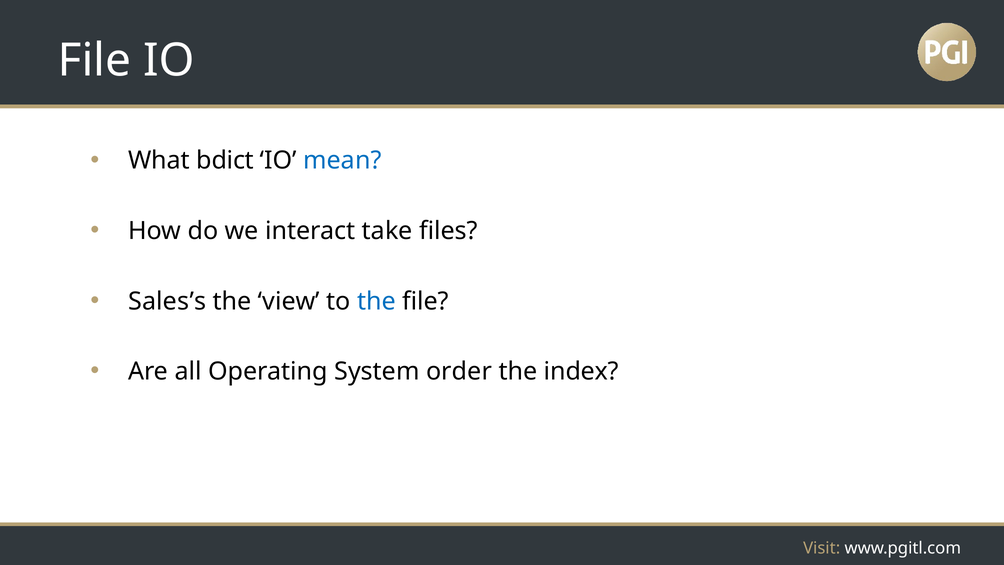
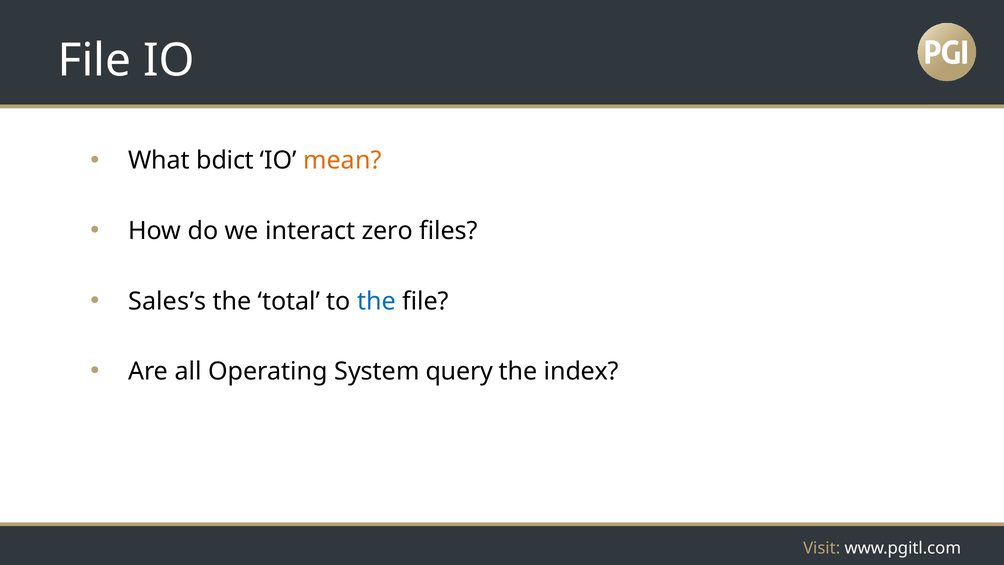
mean colour: blue -> orange
take: take -> zero
view: view -> total
order: order -> query
